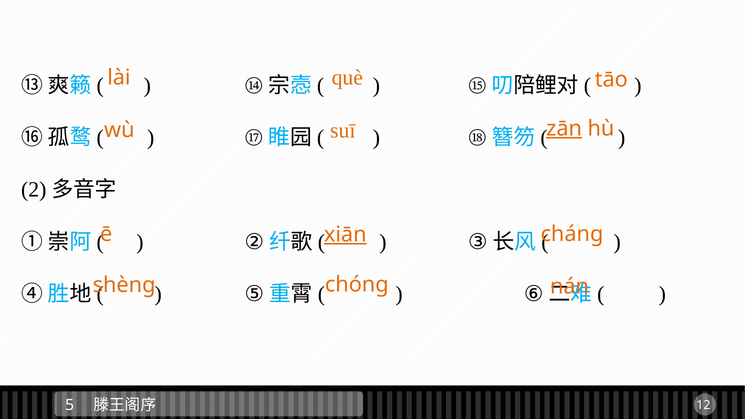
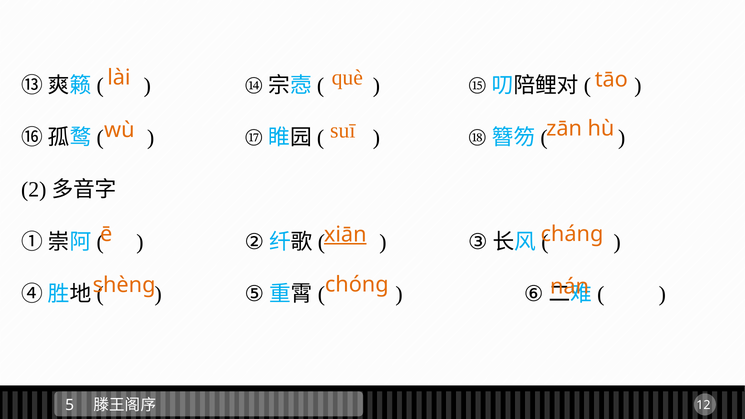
zān underline: present -> none
